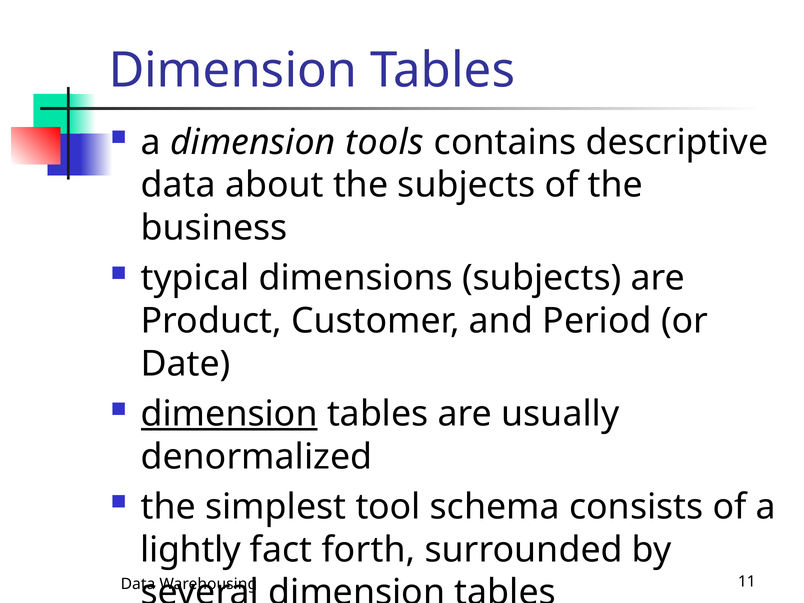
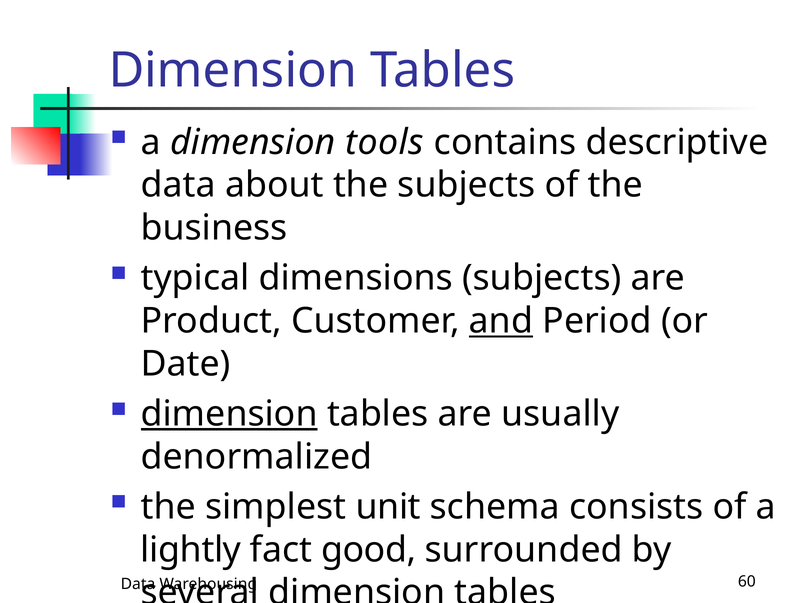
and underline: none -> present
tool: tool -> unit
forth: forth -> good
11: 11 -> 60
